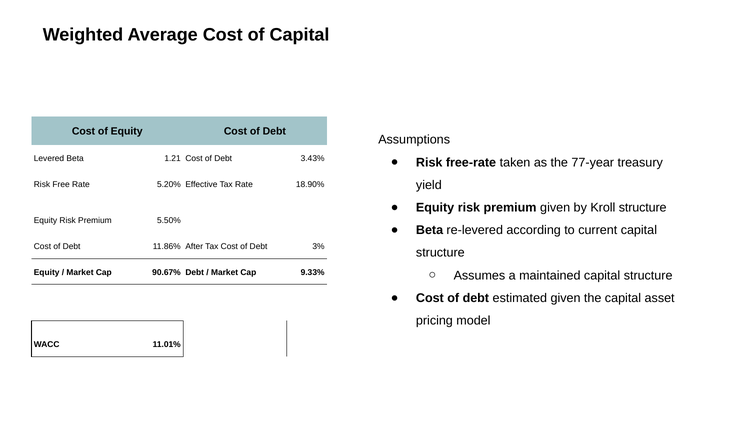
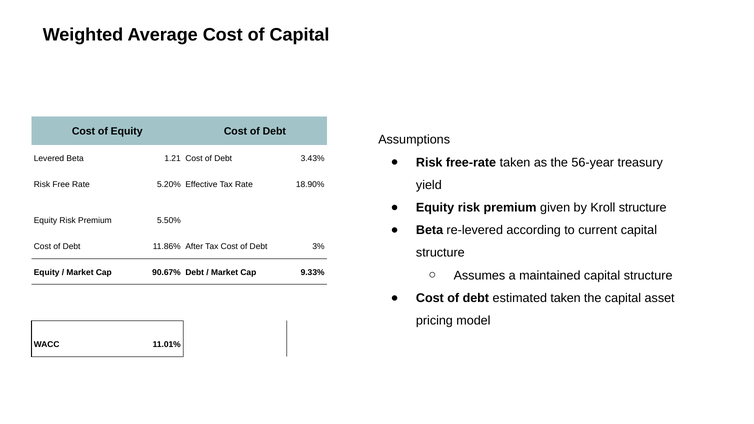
77-year: 77-year -> 56-year
estimated given: given -> taken
